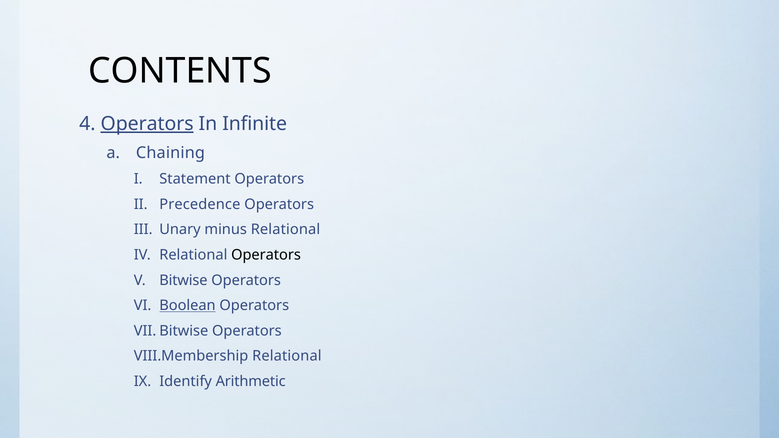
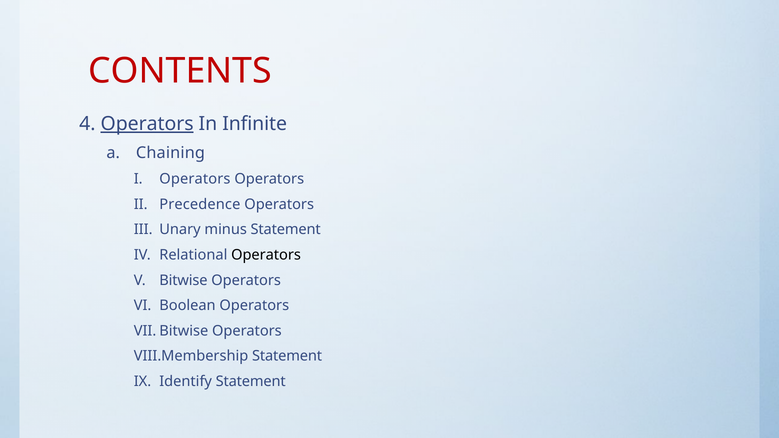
CONTENTS colour: black -> red
Statement at (195, 179): Statement -> Operators
minus Relational: Relational -> Statement
Boolean underline: present -> none
Relational at (287, 356): Relational -> Statement
Identify Arithmetic: Arithmetic -> Statement
